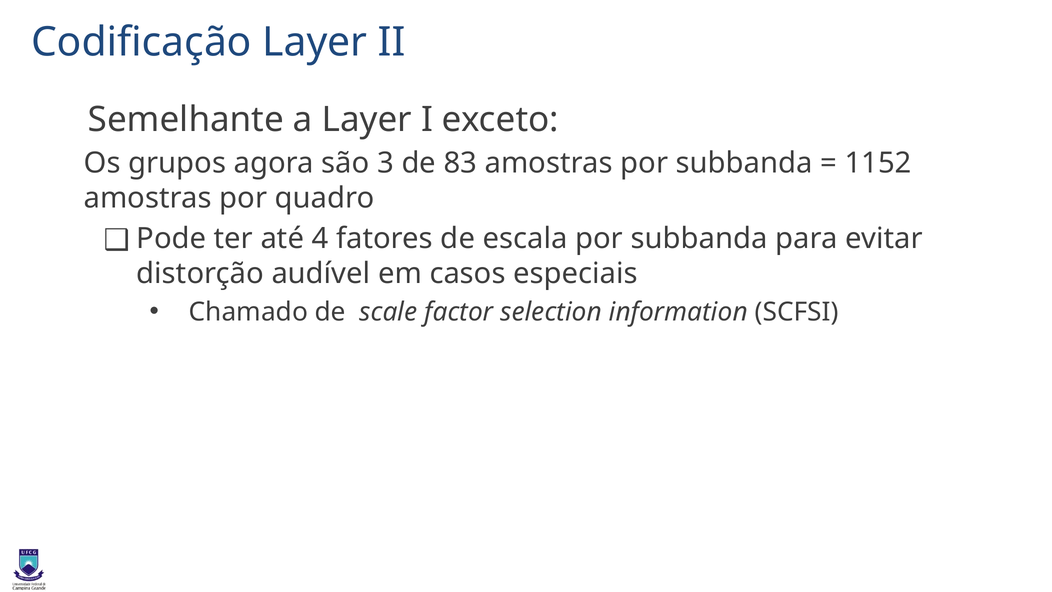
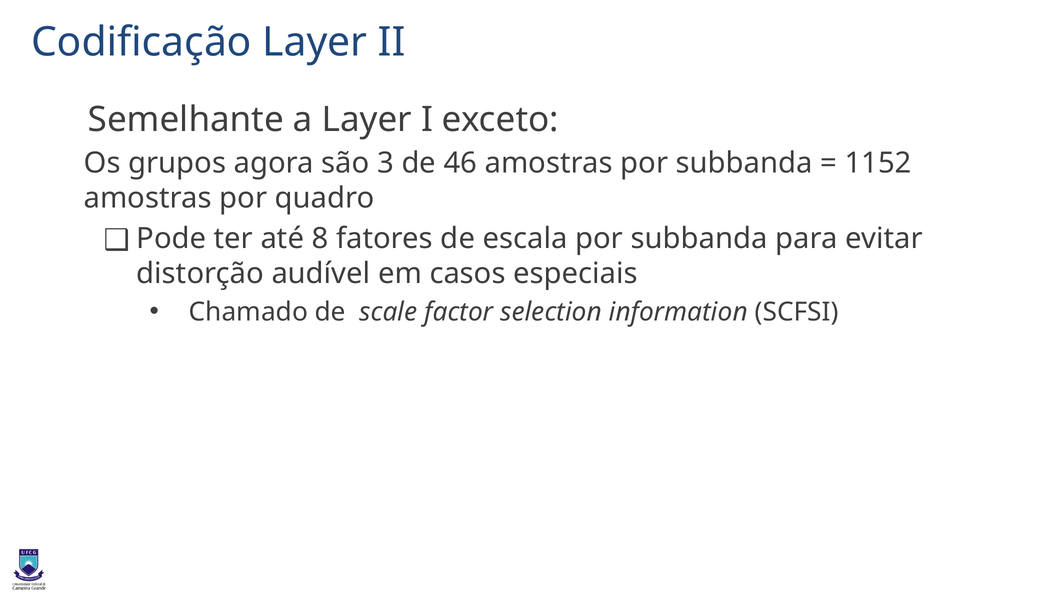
83: 83 -> 46
4: 4 -> 8
